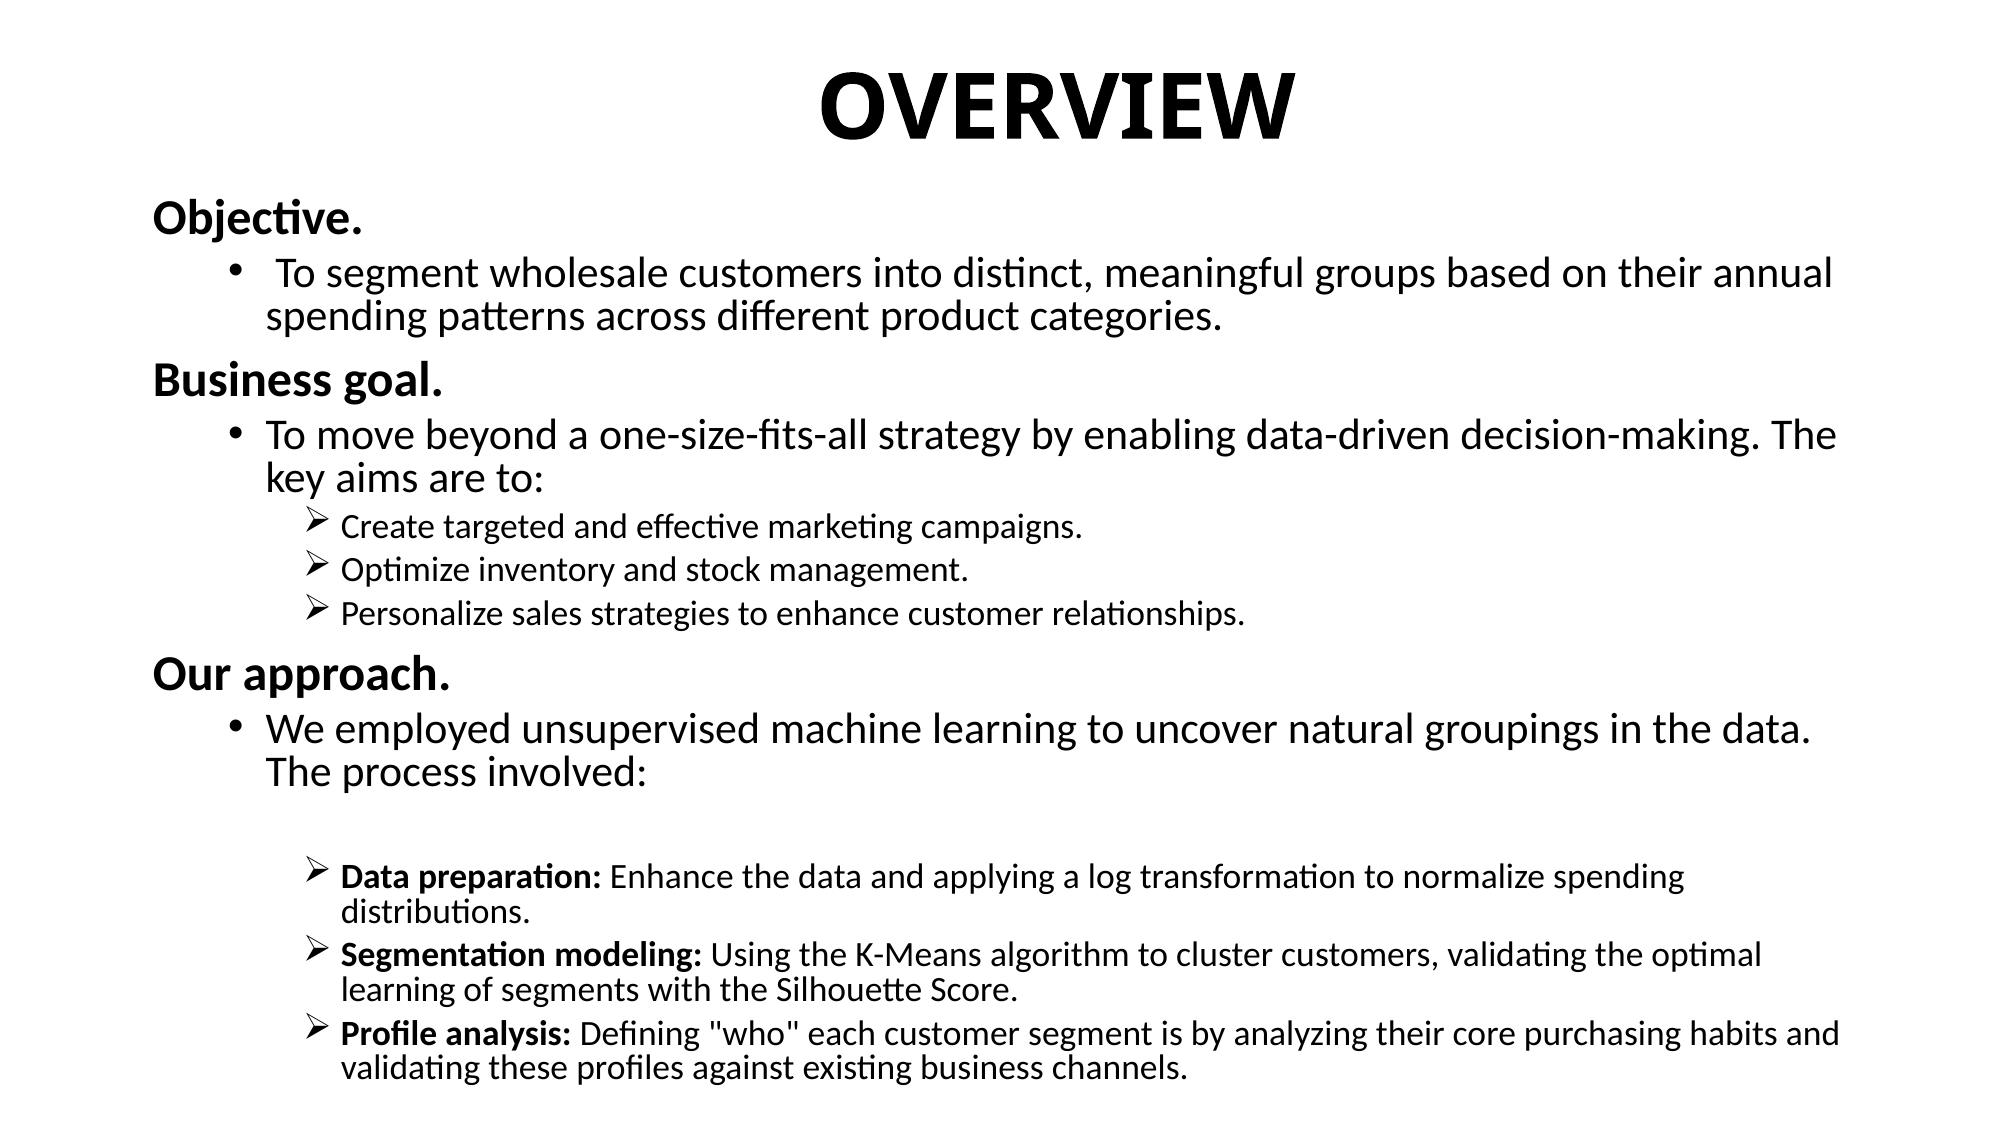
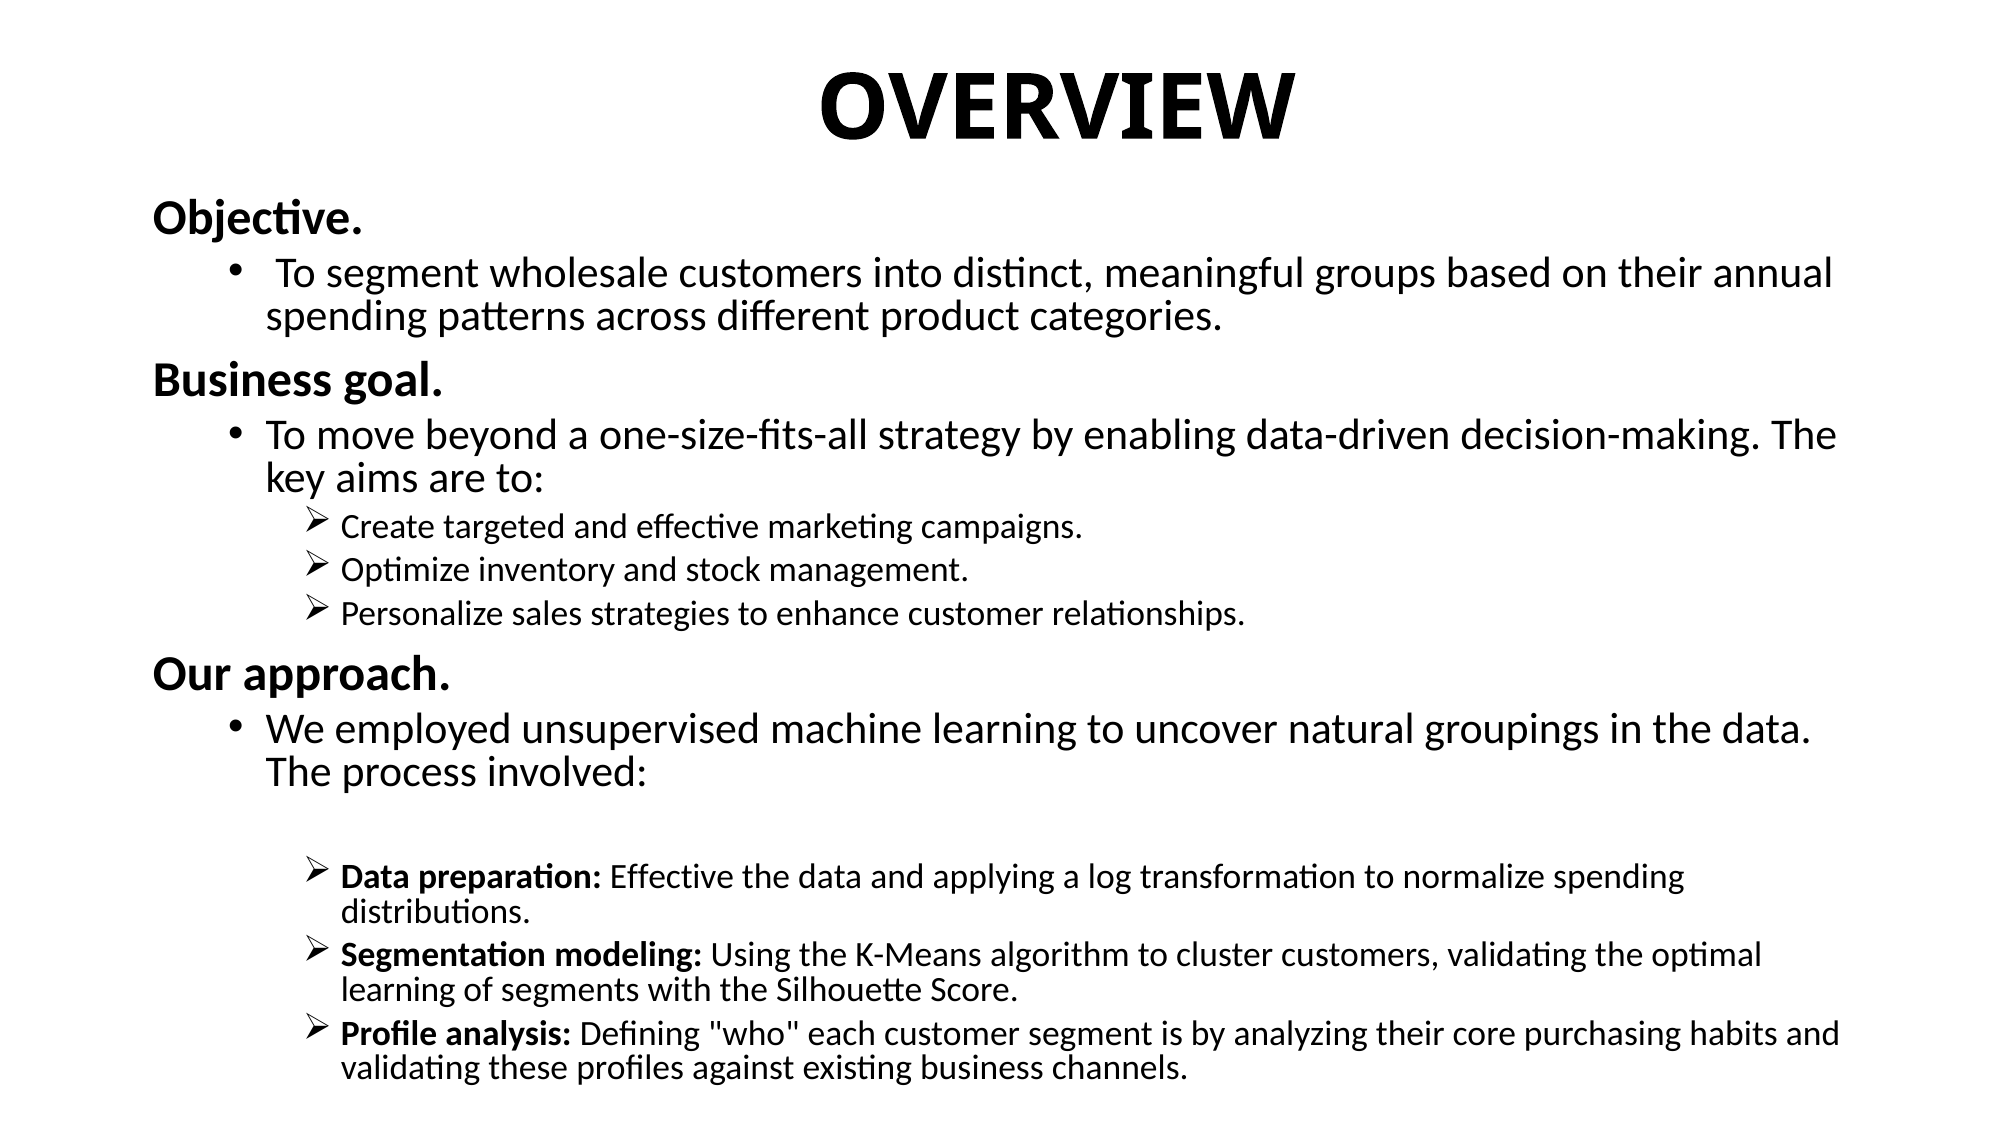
preparation Enhance: Enhance -> Effective
